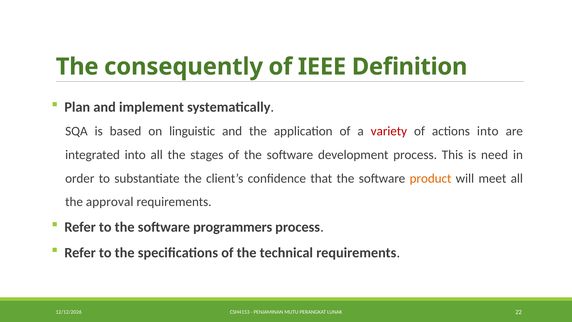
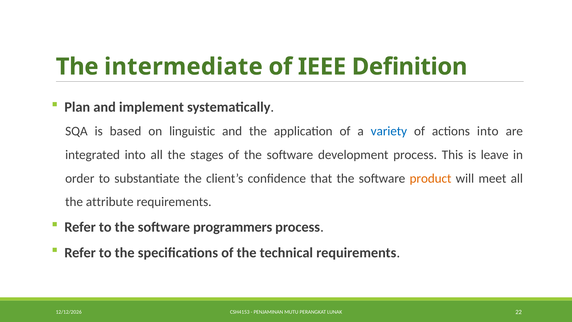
consequently: consequently -> intermediate
variety colour: red -> blue
need: need -> leave
approval: approval -> attribute
